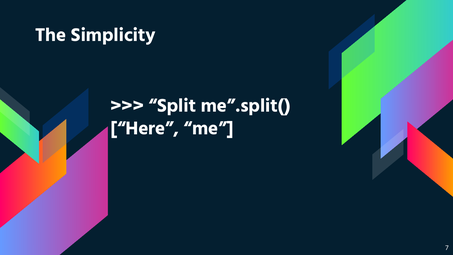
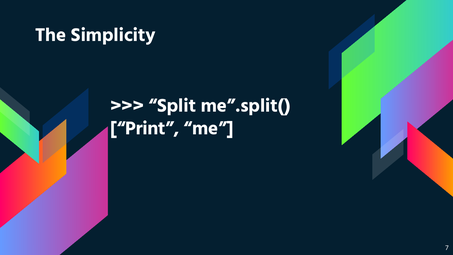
Here: Here -> Print
